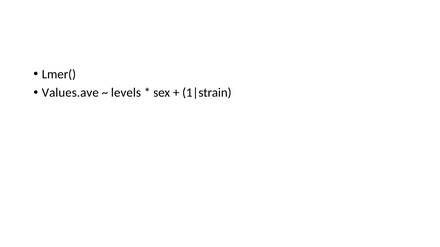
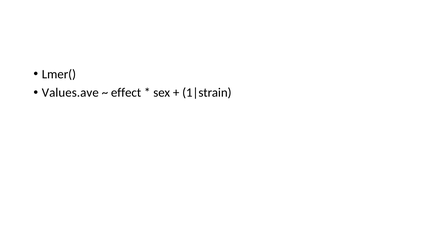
levels: levels -> effect
